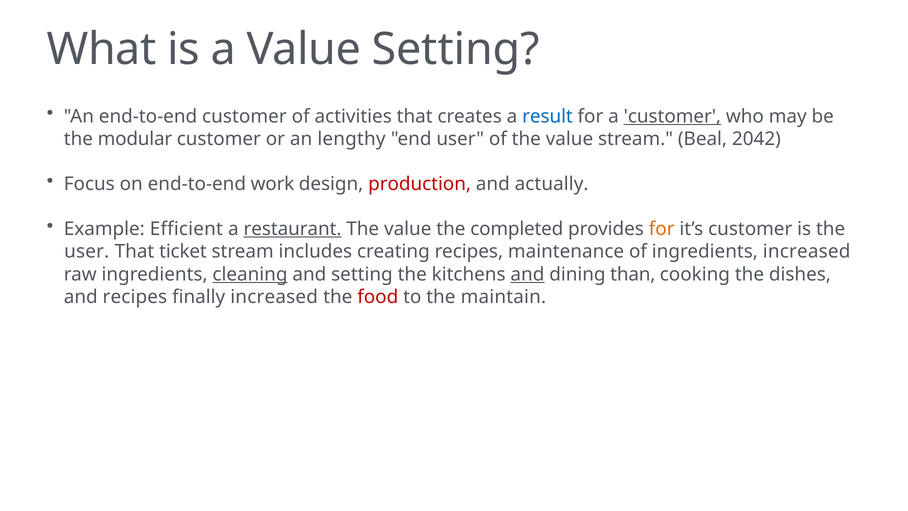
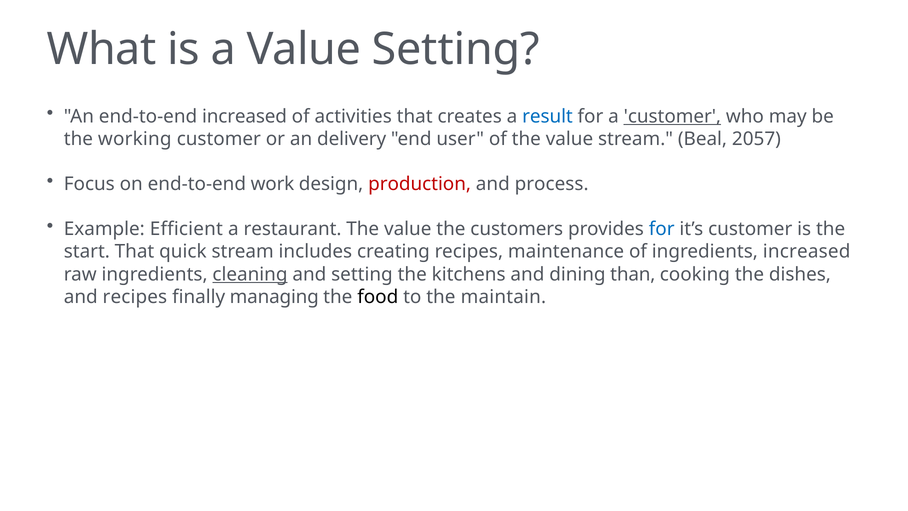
end-to-end customer: customer -> increased
modular: modular -> working
lengthy: lengthy -> delivery
2042: 2042 -> 2057
actually: actually -> process
restaurant underline: present -> none
completed: completed -> customers
for at (662, 229) colour: orange -> blue
user at (87, 251): user -> start
ticket: ticket -> quick
and at (527, 274) underline: present -> none
finally increased: increased -> managing
food colour: red -> black
